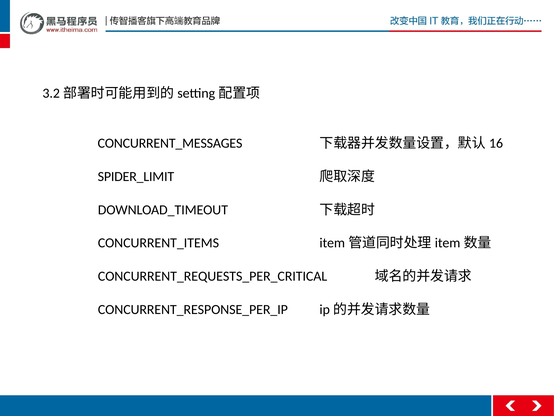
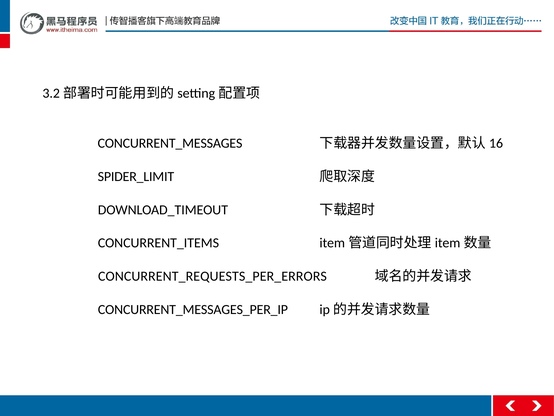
CONCURRENT_REQUESTS_PER_CRITICAL: CONCURRENT_REQUESTS_PER_CRITICAL -> CONCURRENT_REQUESTS_PER_ERRORS
CONCURRENT_RESPONSE_PER_IP: CONCURRENT_RESPONSE_PER_IP -> CONCURRENT_MESSAGES_PER_IP
